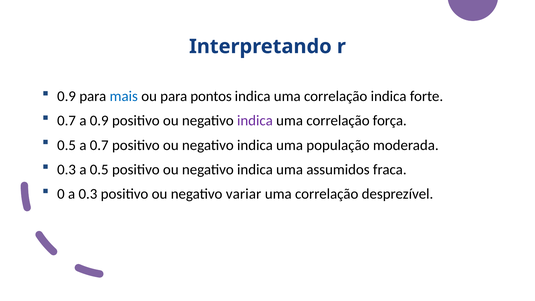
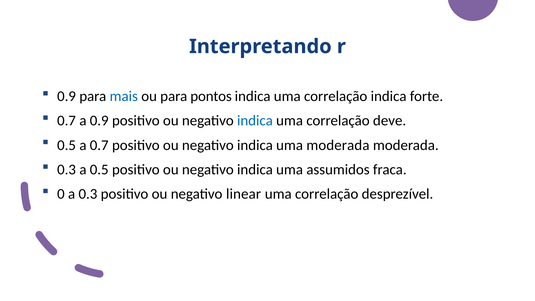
indica at (255, 121) colour: purple -> blue
força: força -> deve
uma população: população -> moderada
variar: variar -> linear
